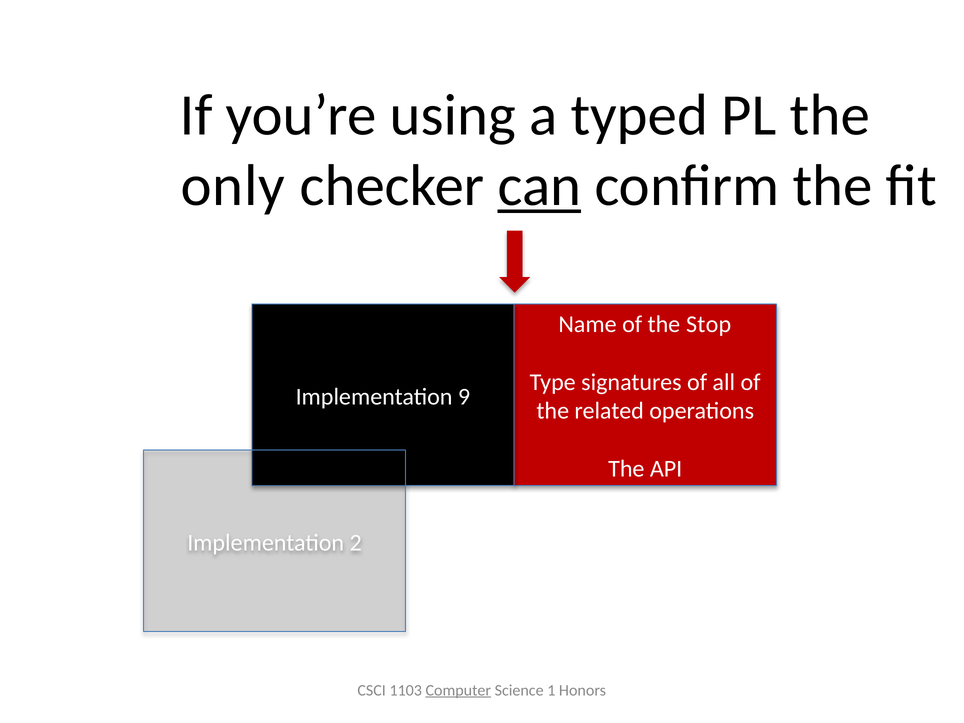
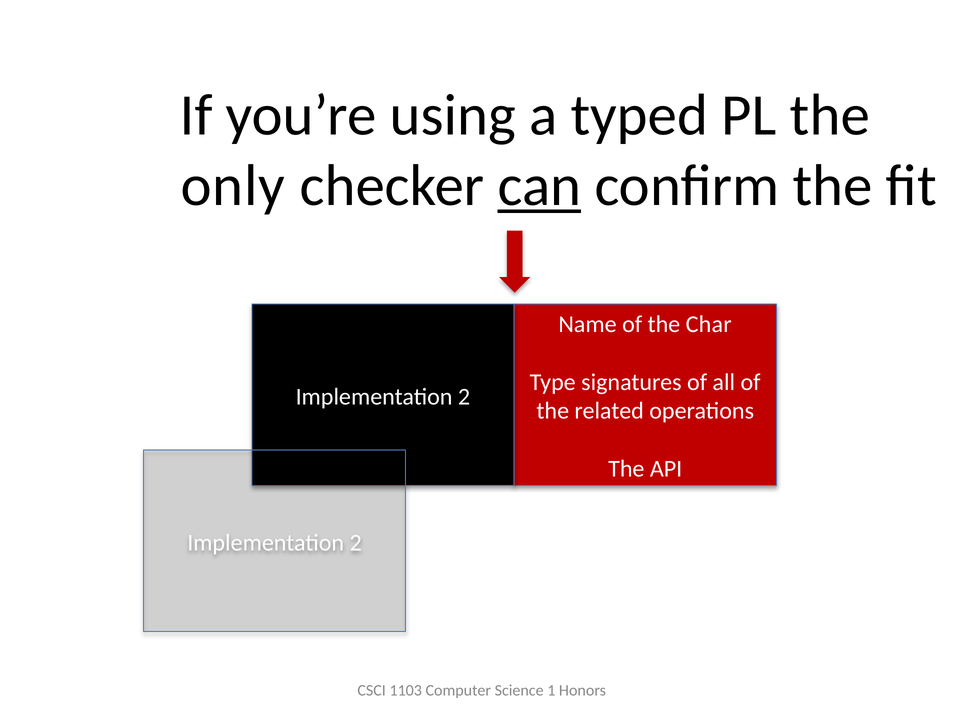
Stop: Stop -> Char
9 at (464, 397): 9 -> 2
Computer underline: present -> none
